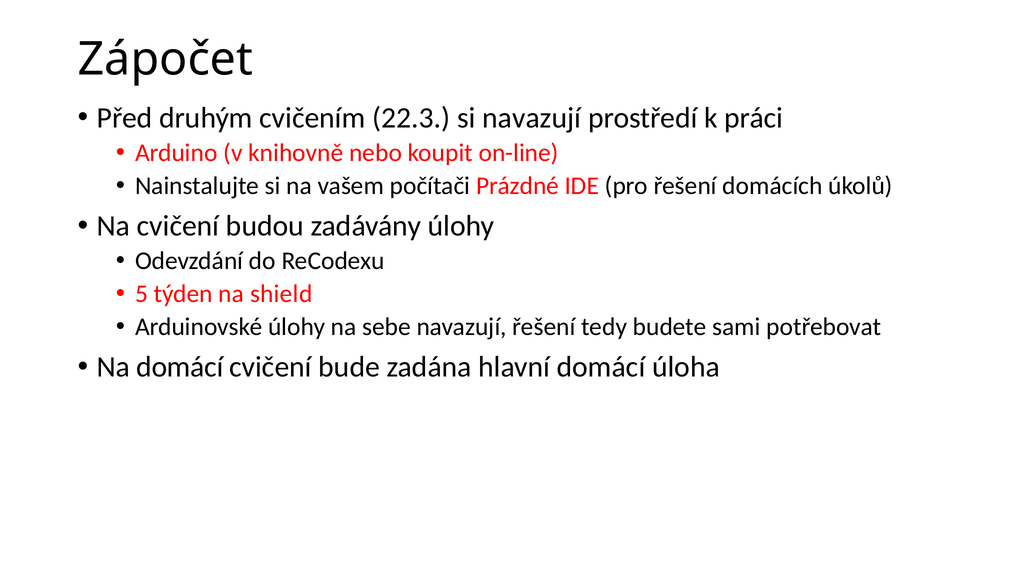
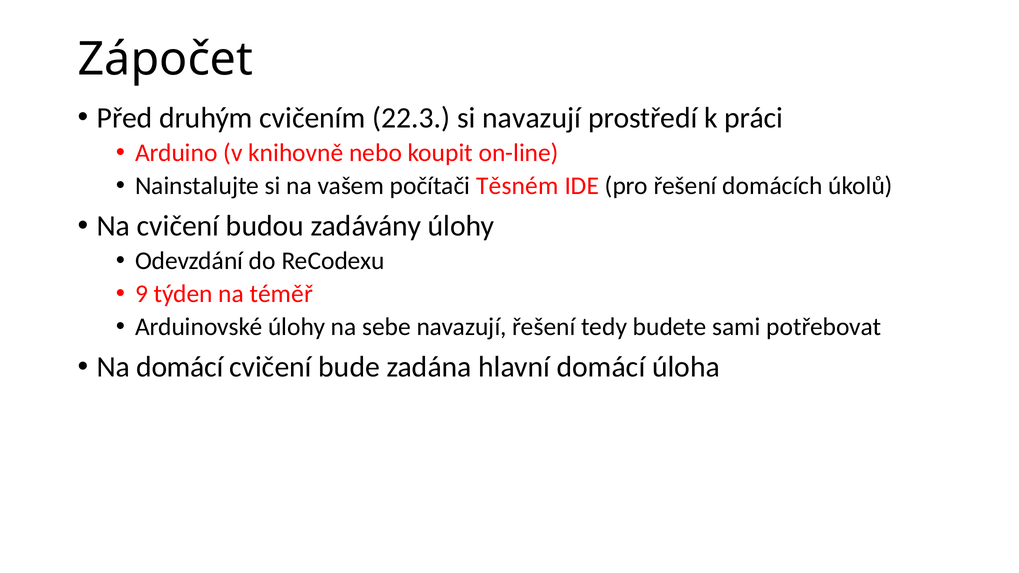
Prázdné: Prázdné -> Těsném
5: 5 -> 9
shield: shield -> téměř
